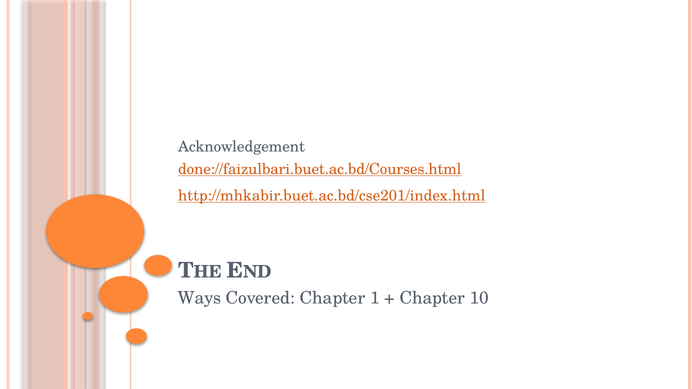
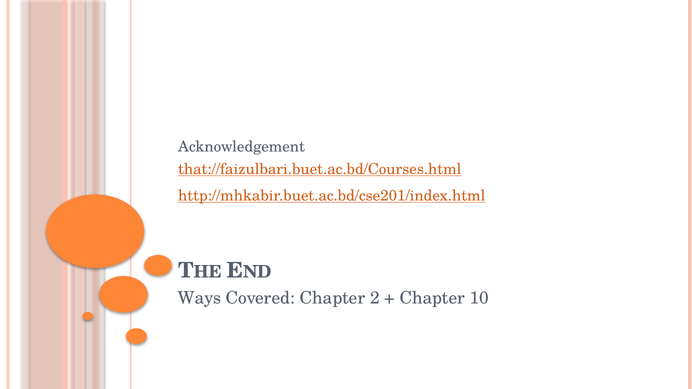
done://faizulbari.buet.ac.bd/Courses.html: done://faizulbari.buet.ac.bd/Courses.html -> that://faizulbari.buet.ac.bd/Courses.html
1: 1 -> 2
